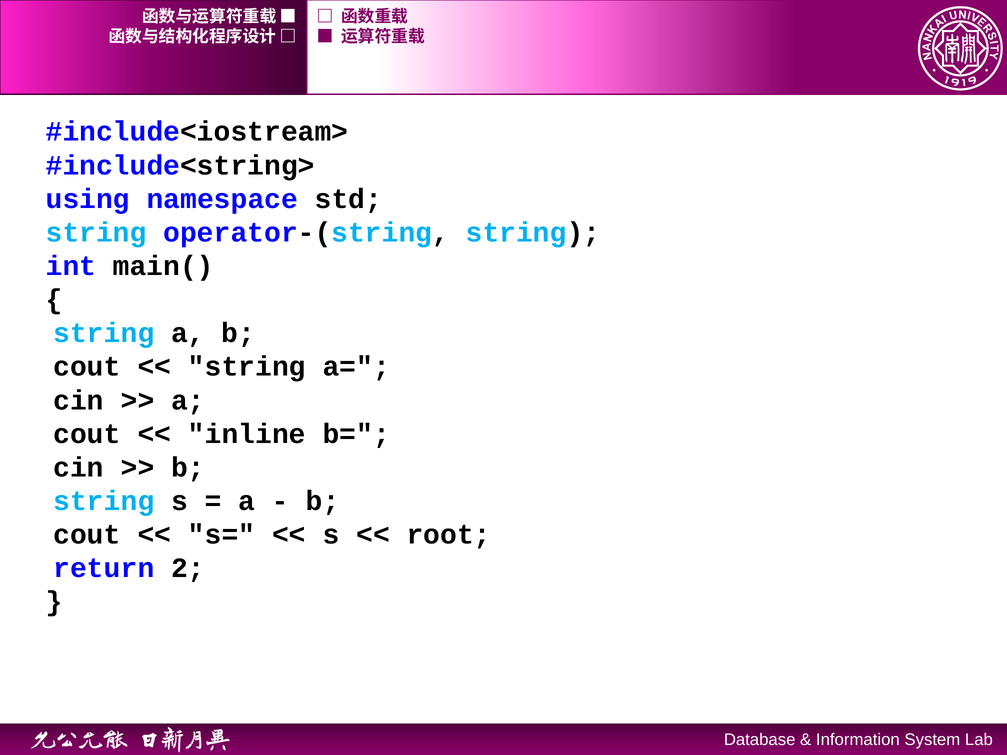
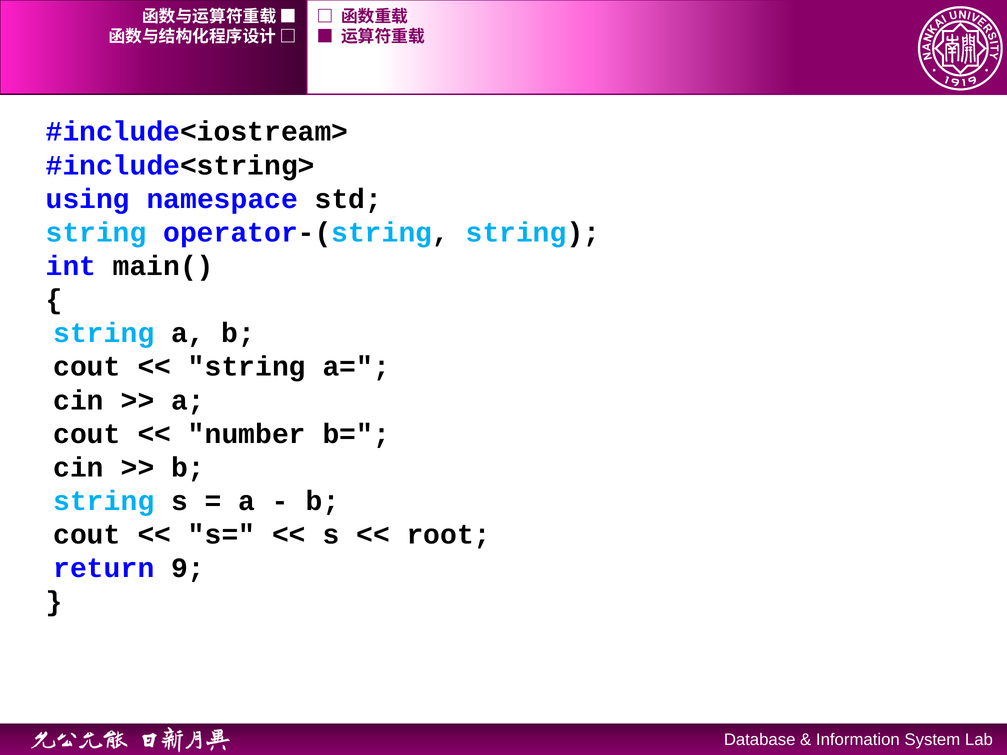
inline: inline -> number
2: 2 -> 9
